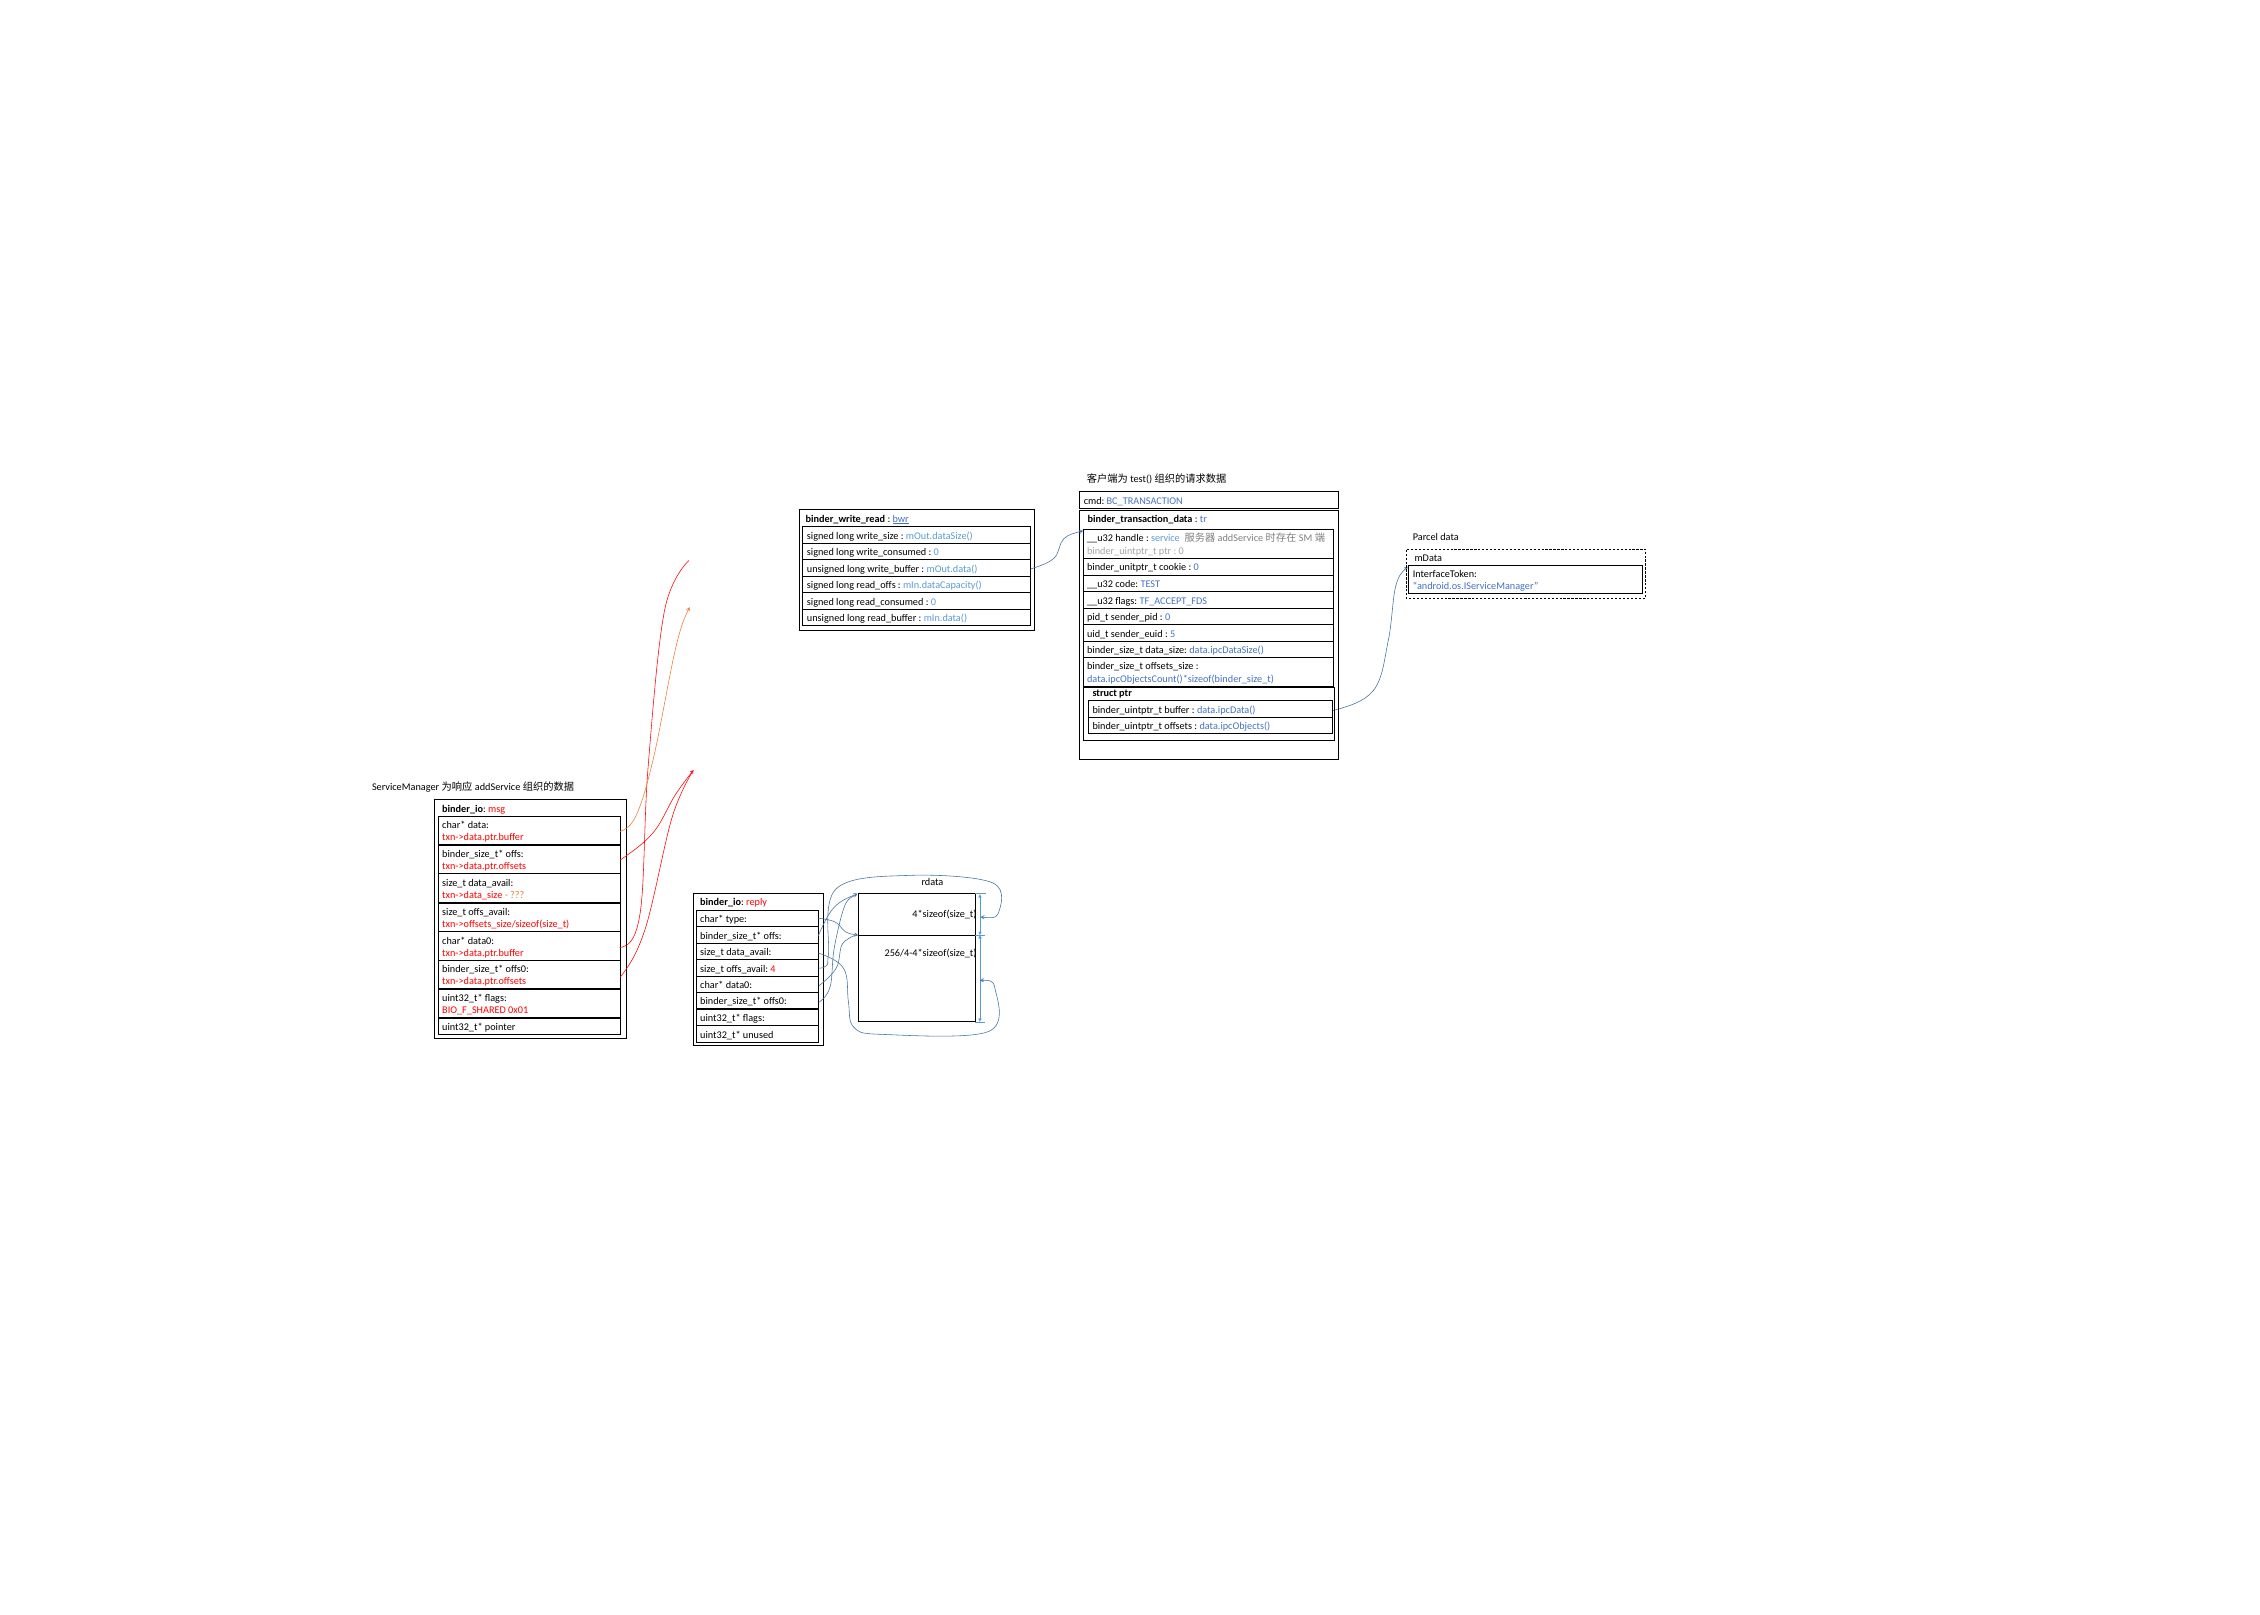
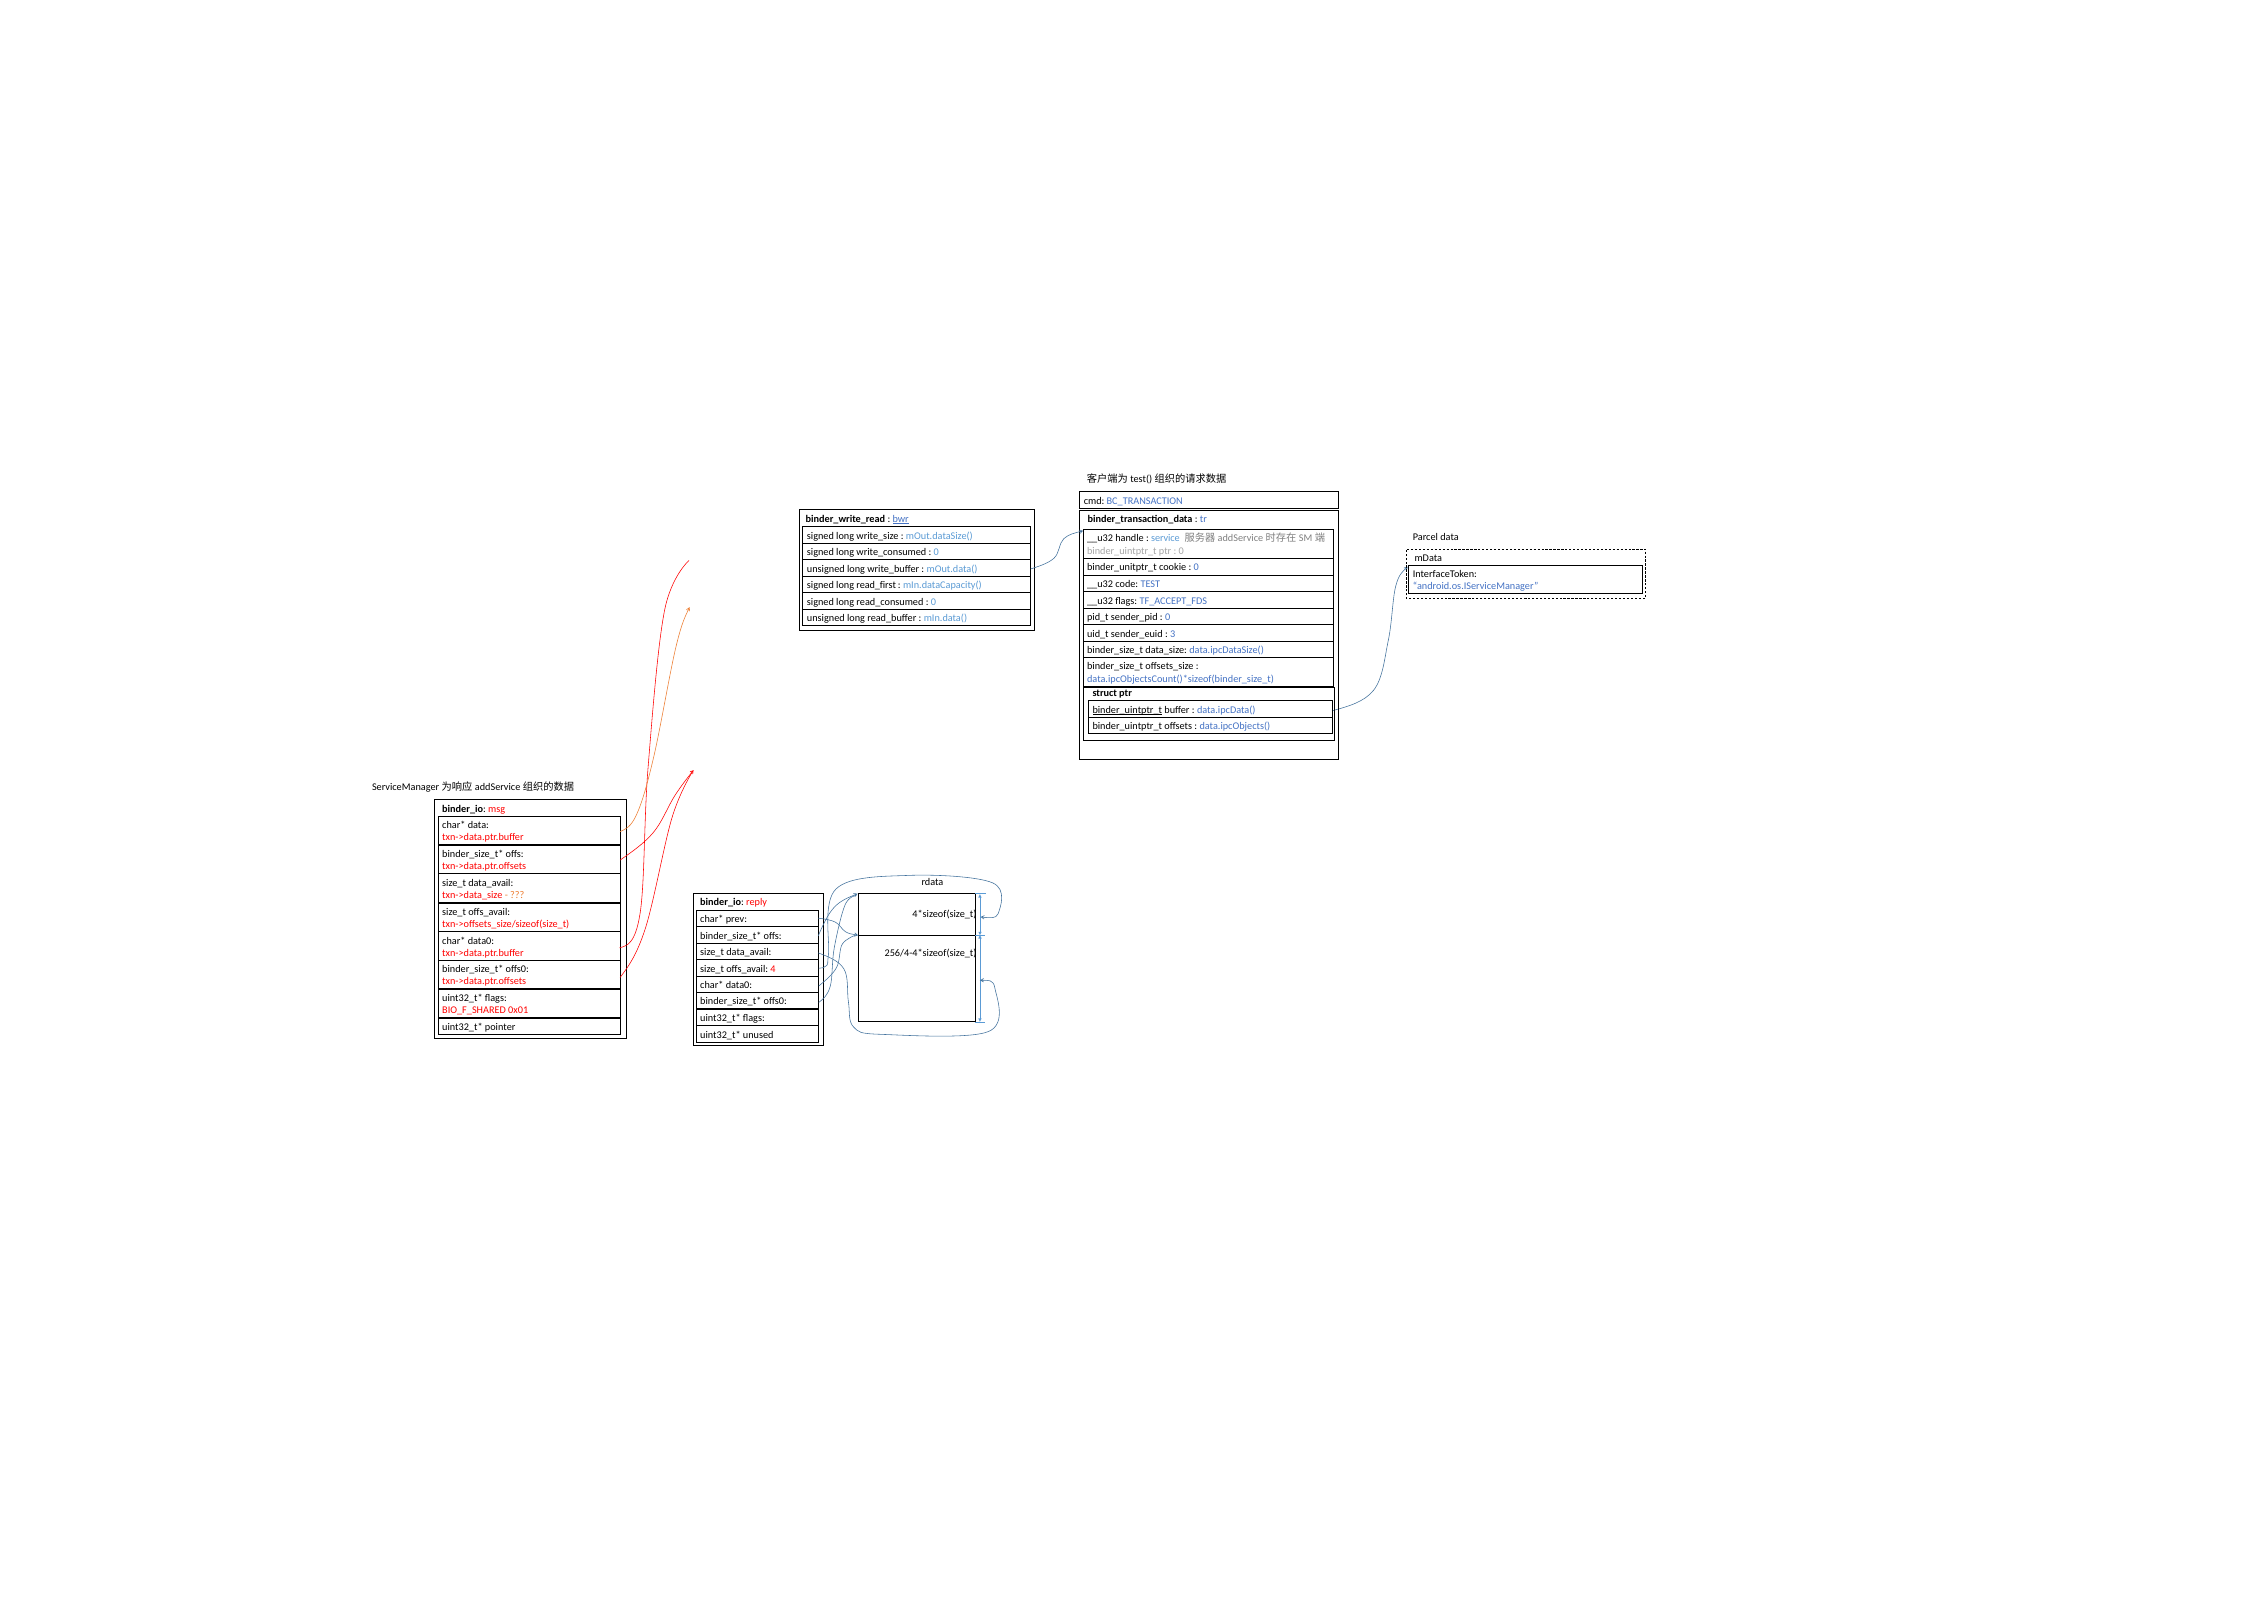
read_offs: read_offs -> read_first
5: 5 -> 3
binder_uintptr_t at (1127, 709) underline: none -> present
type: type -> prev
